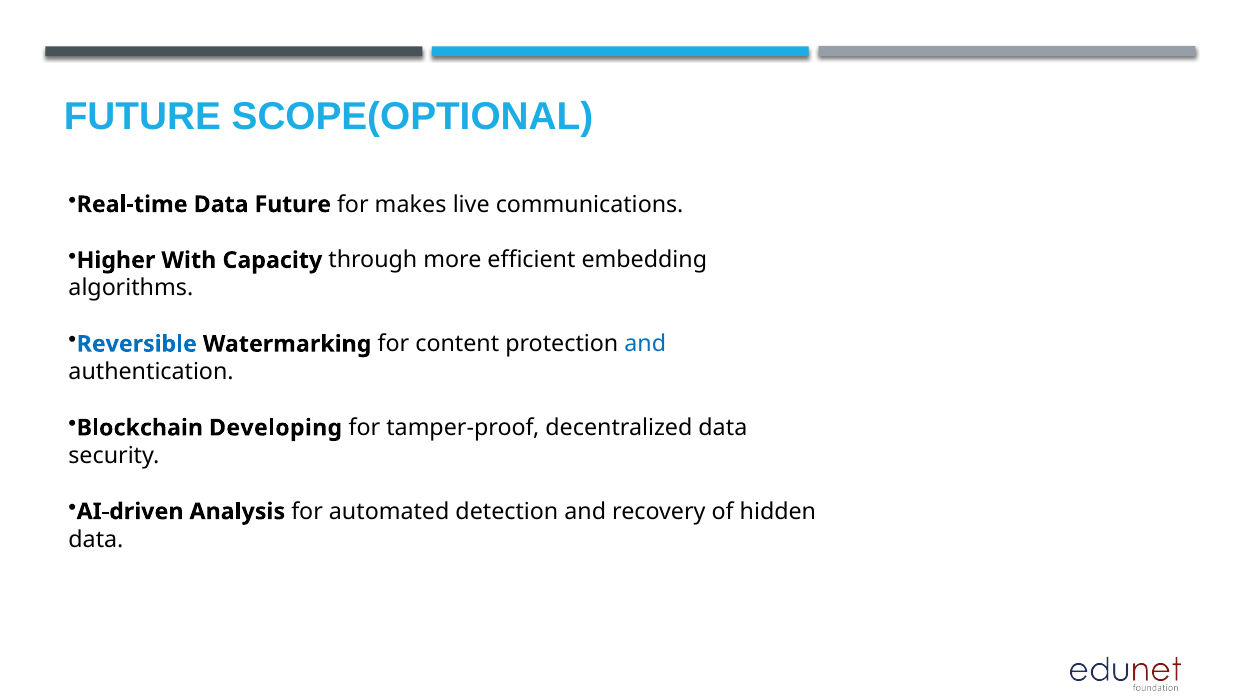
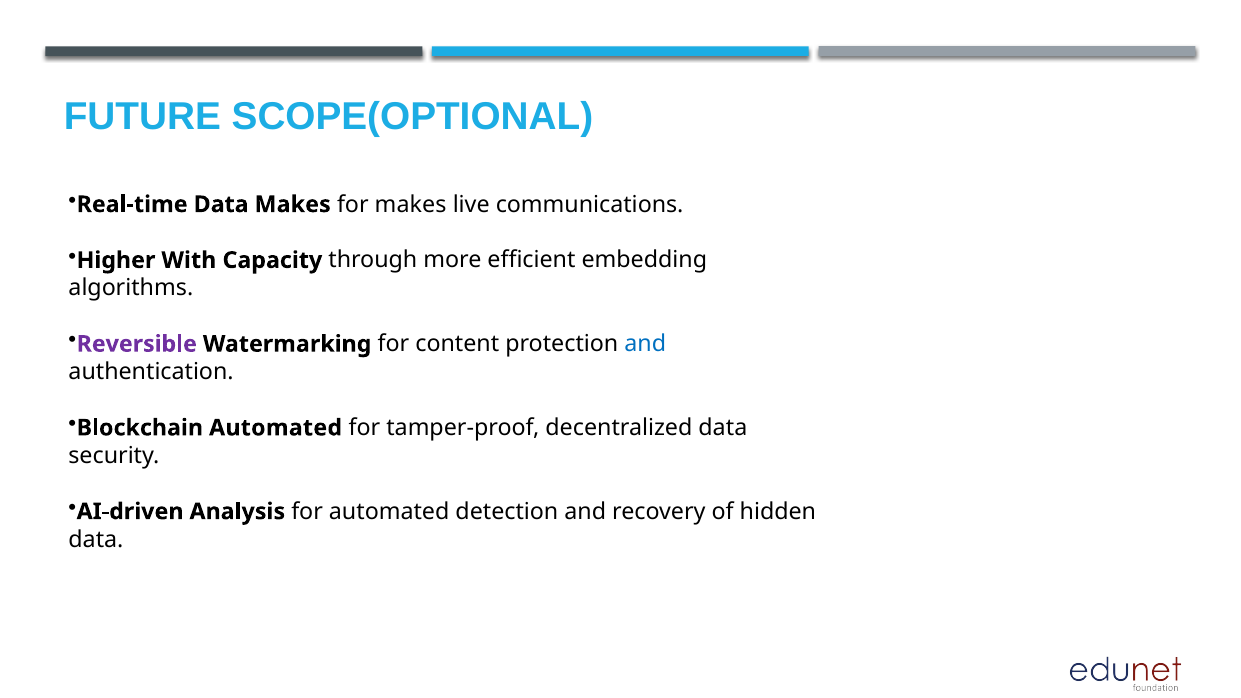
Data Future: Future -> Makes
Reversible colour: blue -> purple
Blockchain Developing: Developing -> Automated
